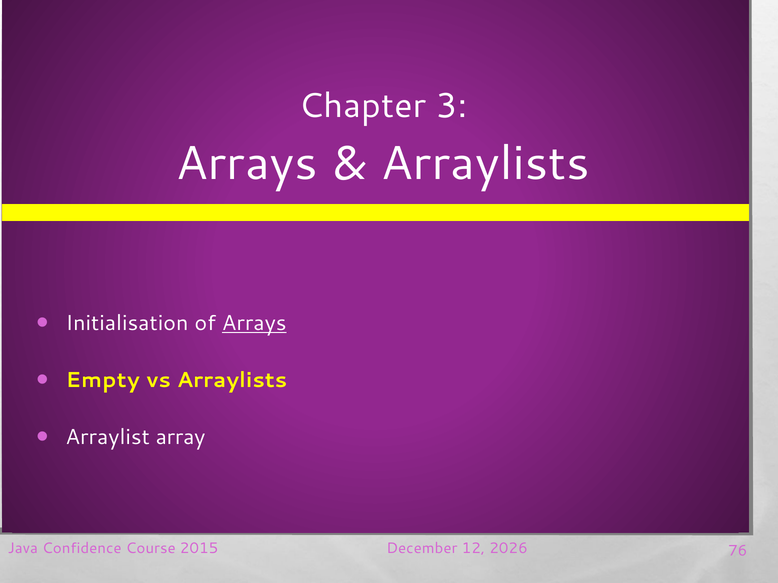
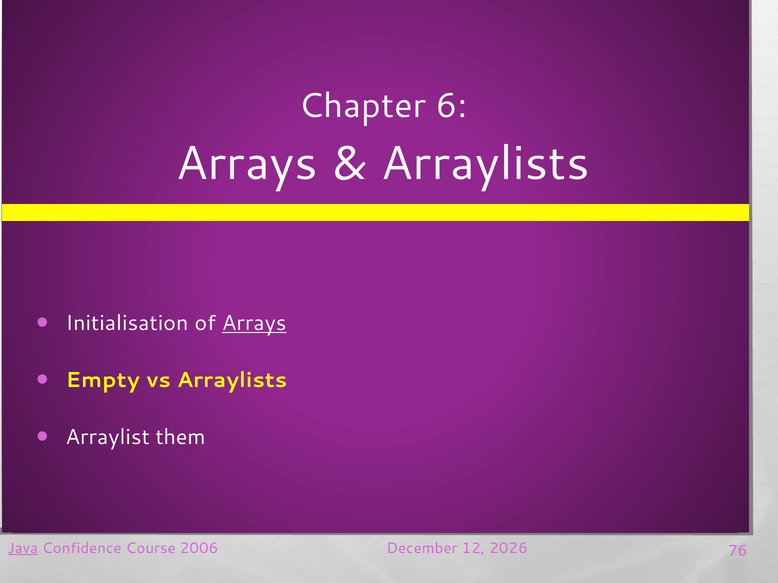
3: 3 -> 6
array: array -> them
Java underline: none -> present
2015: 2015 -> 2006
